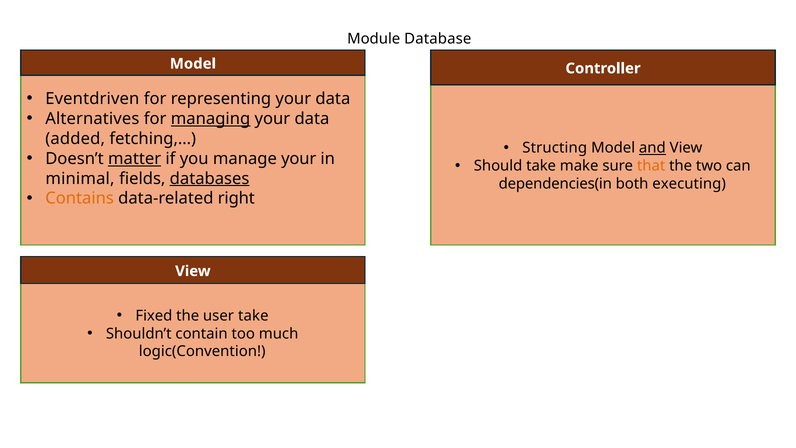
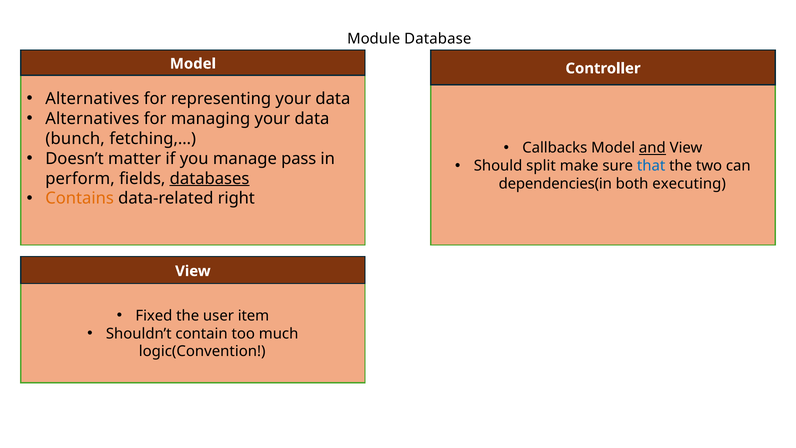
Eventdriven at (92, 99): Eventdriven -> Alternatives
managing underline: present -> none
added: added -> bunch
Structing: Structing -> Callbacks
matter underline: present -> none
manage your: your -> pass
Should take: take -> split
that colour: orange -> blue
minimal: minimal -> perform
user take: take -> item
